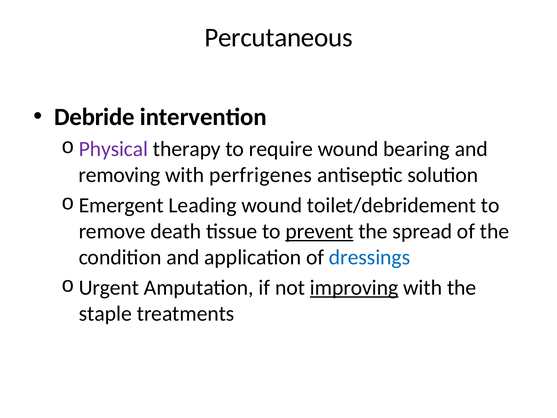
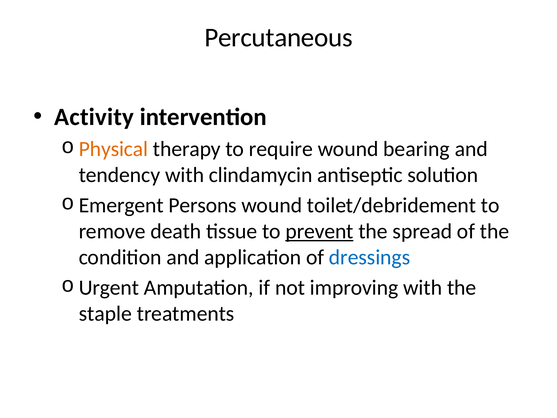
Debride: Debride -> Activity
Physical colour: purple -> orange
removing: removing -> tendency
perfrigenes: perfrigenes -> clindamycin
Leading: Leading -> Persons
improving underline: present -> none
